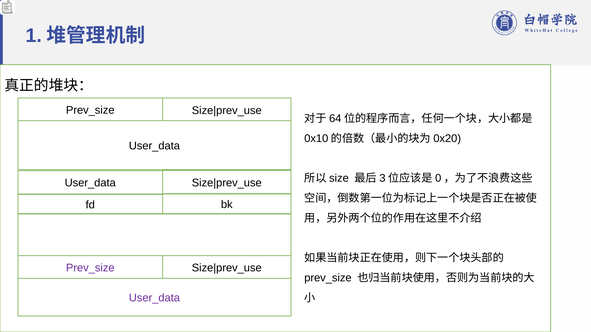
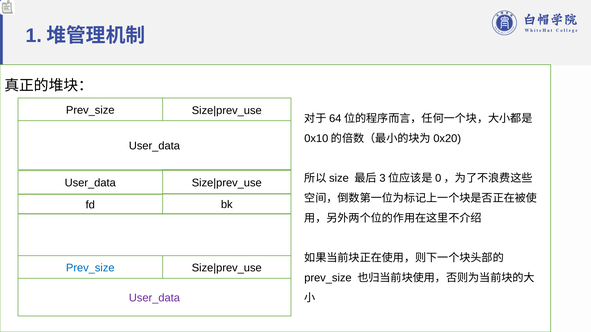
Prev_size at (90, 268) colour: purple -> blue
